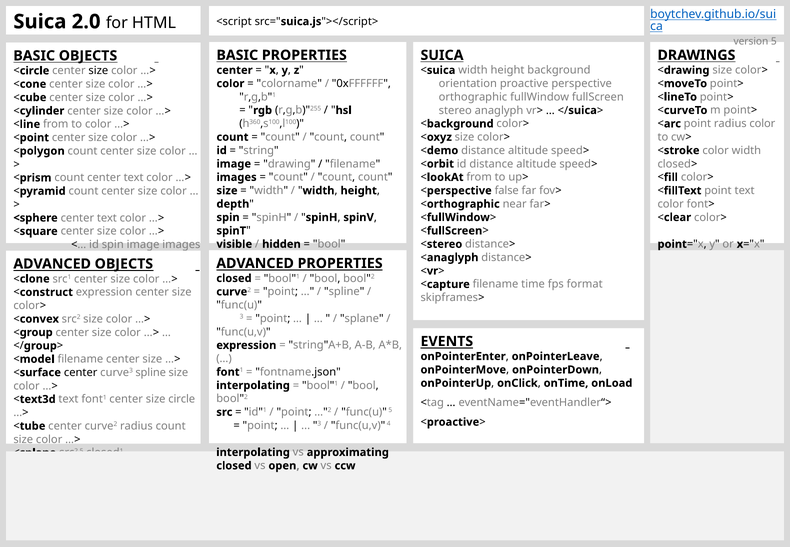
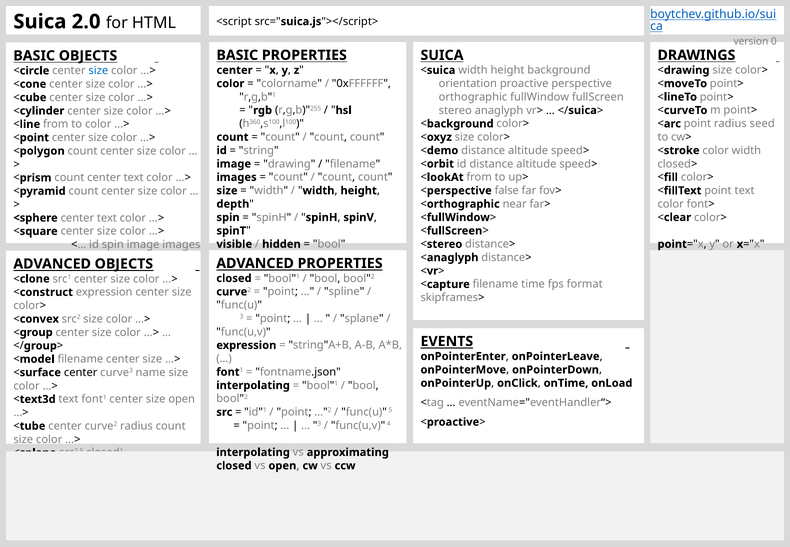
version 5: 5 -> 0
size at (98, 71) colour: black -> blue
radius color: color -> seed
curve3 spline: spline -> name
size circle: circle -> open
